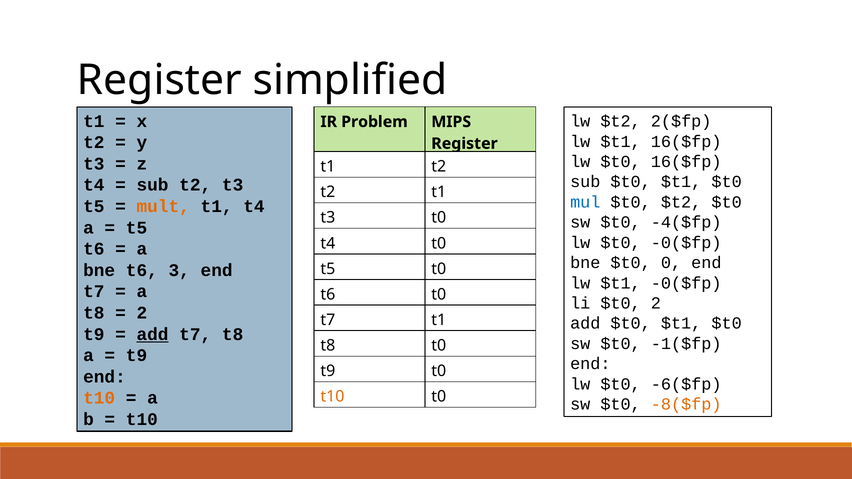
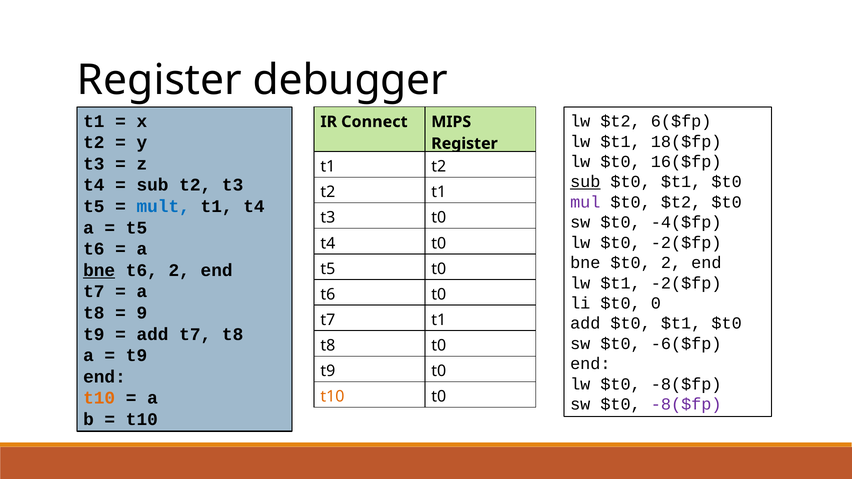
simplified: simplified -> debugger
2($fp: 2($fp -> 6($fp
Problem: Problem -> Connect
$t1 16($fp: 16($fp -> 18($fp
sub at (585, 182) underline: none -> present
mul colour: blue -> purple
mult colour: orange -> blue
$t0 -0($fp: -0($fp -> -2($fp
$t0 0: 0 -> 2
bne at (99, 270) underline: none -> present
t6 3: 3 -> 2
$t1 -0($fp: -0($fp -> -2($fp
$t0 2: 2 -> 0
2 at (142, 313): 2 -> 9
add at (153, 334) underline: present -> none
-1($fp: -1($fp -> -6($fp
lw $t0 -6($fp: -6($fp -> -8($fp
-8($fp at (686, 405) colour: orange -> purple
